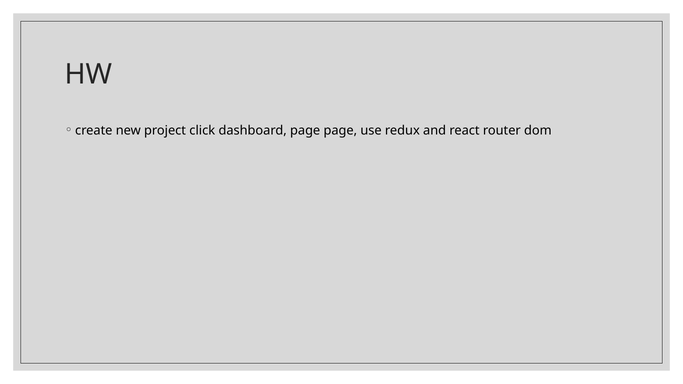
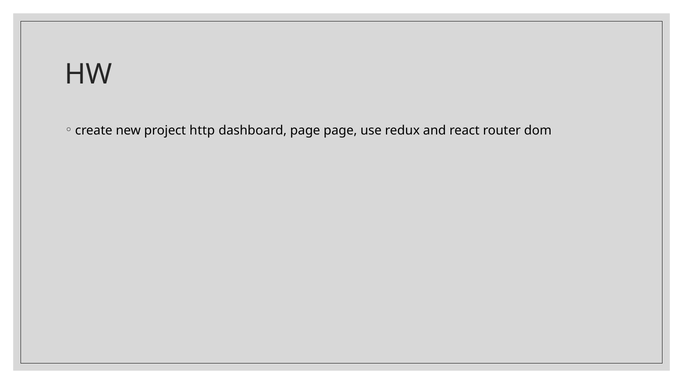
click: click -> http
